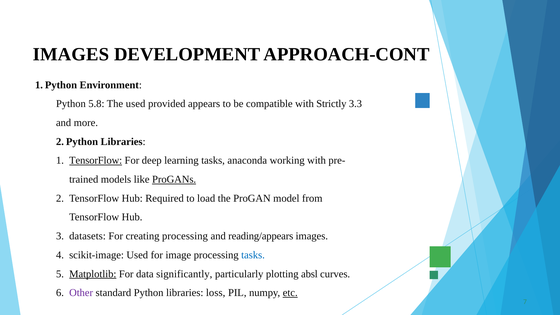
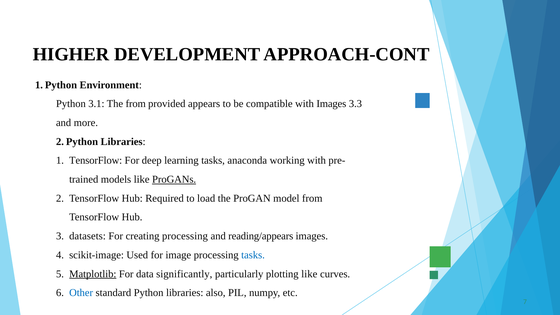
IMAGES at (71, 54): IMAGES -> HIGHER
5.8: 5.8 -> 3.1
The used: used -> from
with Strictly: Strictly -> Images
TensorFlow at (96, 160) underline: present -> none
plotting absl: absl -> like
Other colour: purple -> blue
loss: loss -> also
etc underline: present -> none
